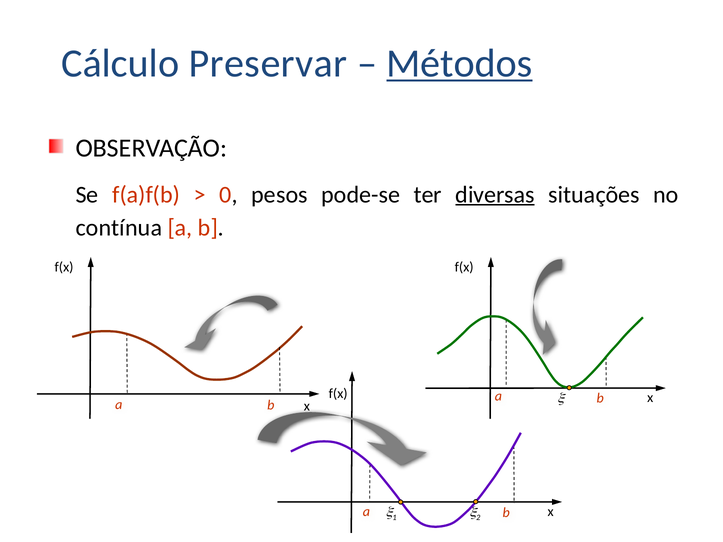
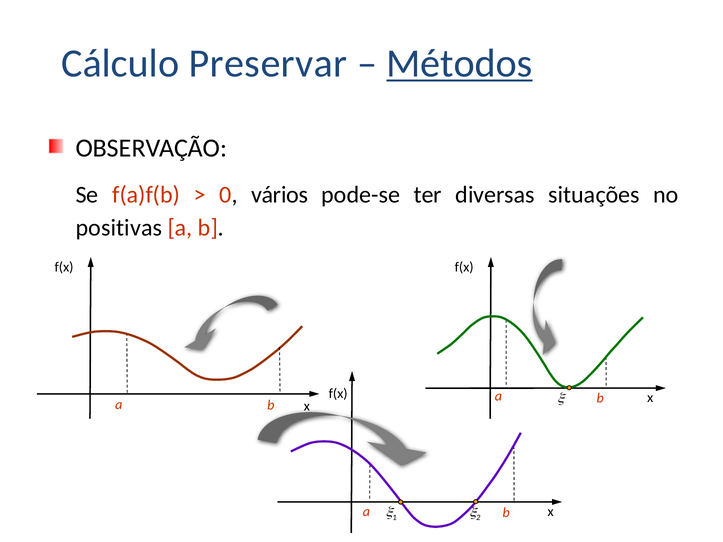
pesos: pesos -> vários
diversas underline: present -> none
contínua: contínua -> positivas
